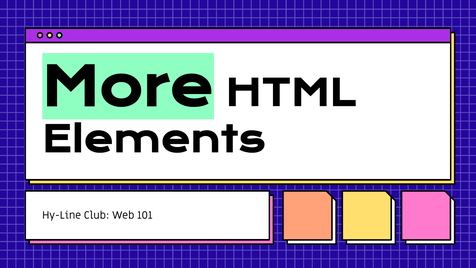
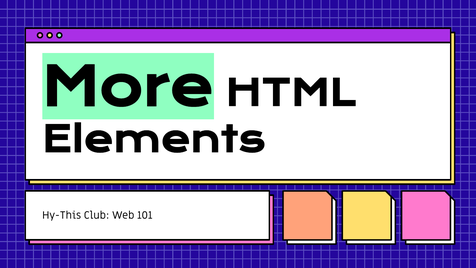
Hy-Line: Hy-Line -> Hy-This
